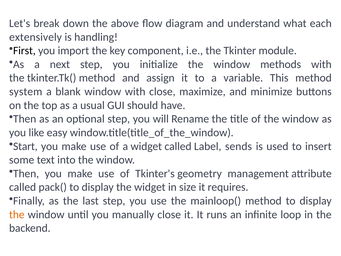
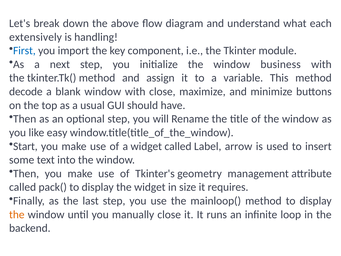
First colour: black -> blue
methods: methods -> business
system: system -> decode
sends: sends -> arrow
